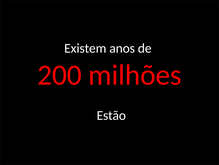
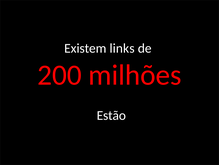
anos: anos -> links
